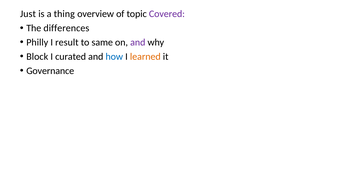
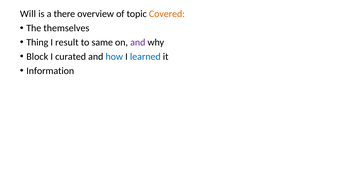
Just: Just -> Will
thing: thing -> there
Covered colour: purple -> orange
differences: differences -> themselves
Philly: Philly -> Thing
learned colour: orange -> blue
Governance: Governance -> Information
